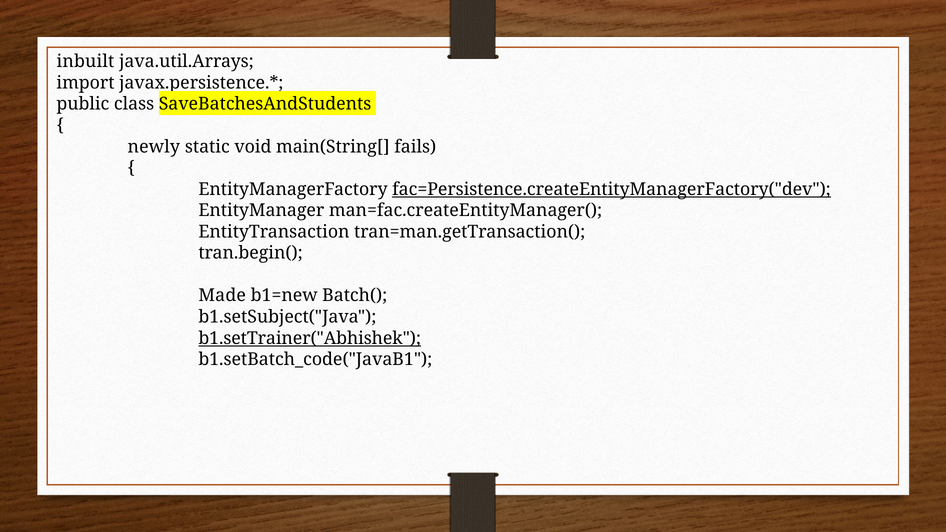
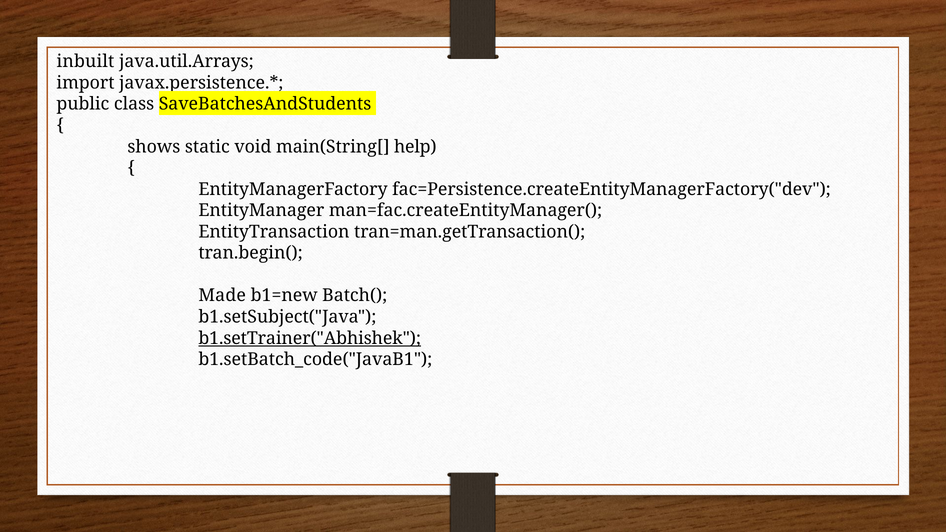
newly: newly -> shows
fails: fails -> help
fac=Persistence.createEntityManagerFactory("dev underline: present -> none
